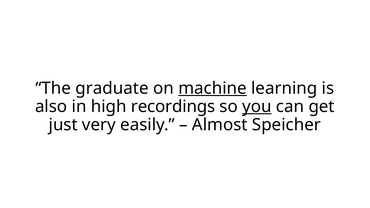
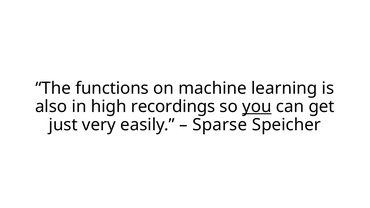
graduate: graduate -> functions
machine underline: present -> none
Almost: Almost -> Sparse
